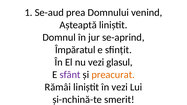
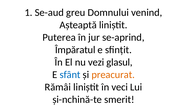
prea: prea -> greu
Domnul: Domnul -> Puterea
sfânt colour: purple -> blue
în vezi: vezi -> veci
